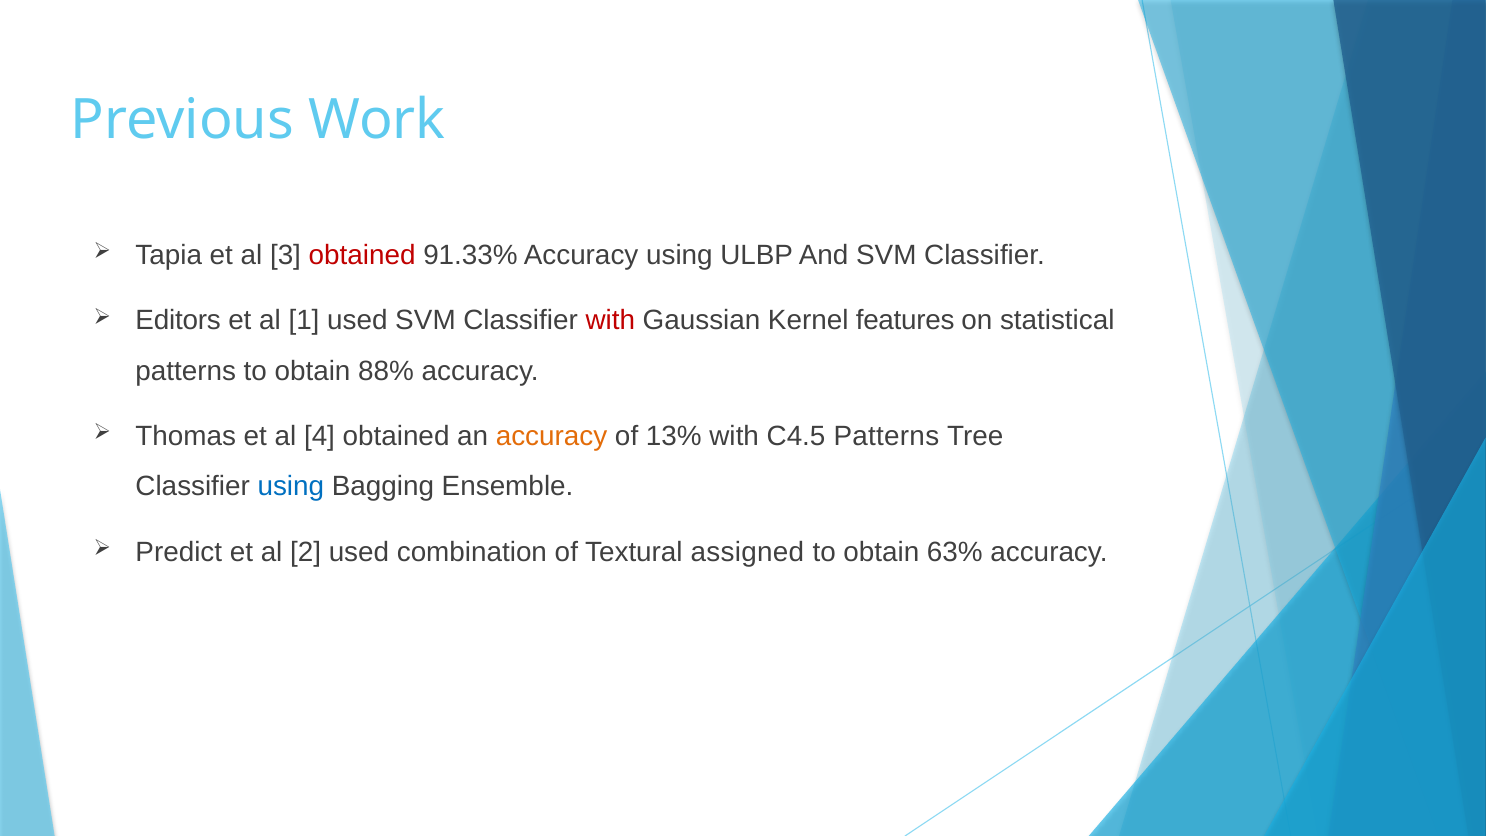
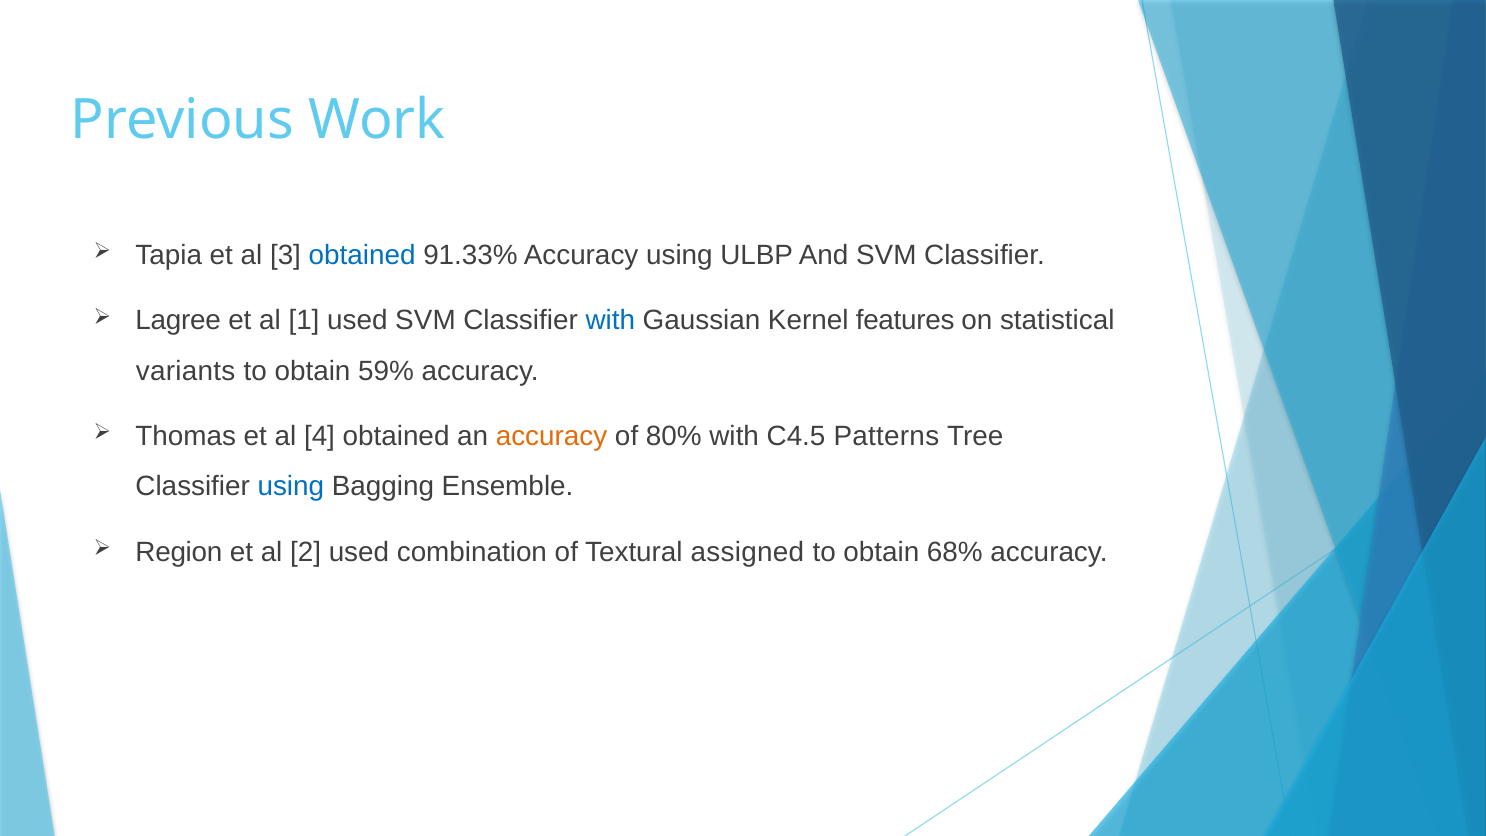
obtained at (362, 255) colour: red -> blue
Editors: Editors -> Lagree
with at (610, 321) colour: red -> blue
patterns at (186, 371): patterns -> variants
88%: 88% -> 59%
13%: 13% -> 80%
Predict: Predict -> Region
63%: 63% -> 68%
